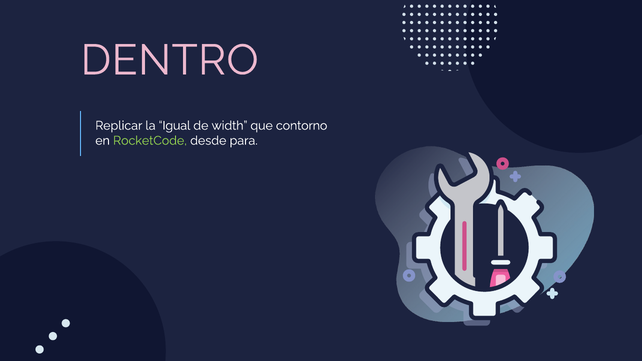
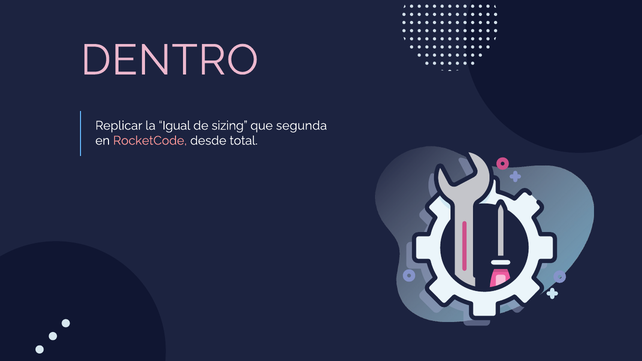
width: width -> sizing
contorno: contorno -> segunda
RocketCode colour: light green -> pink
para: para -> total
